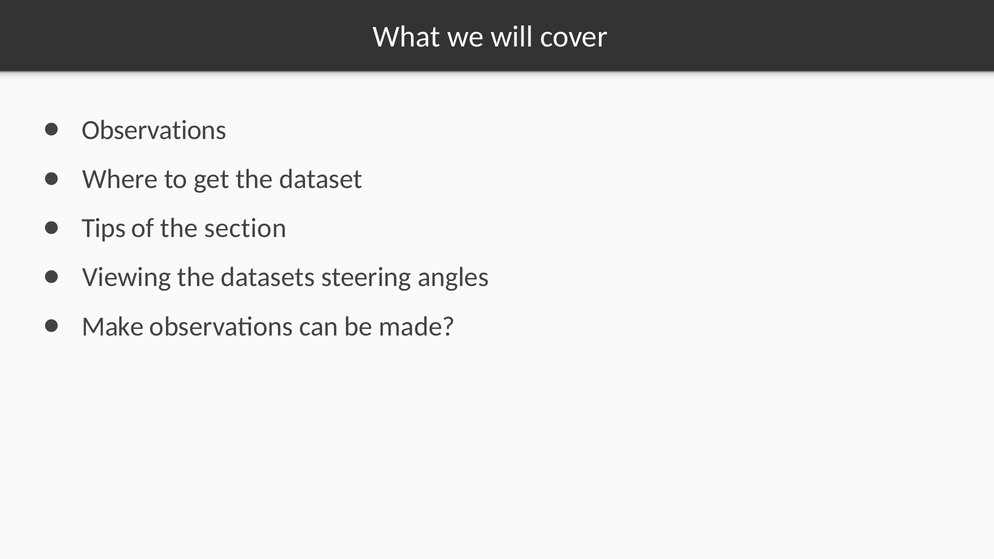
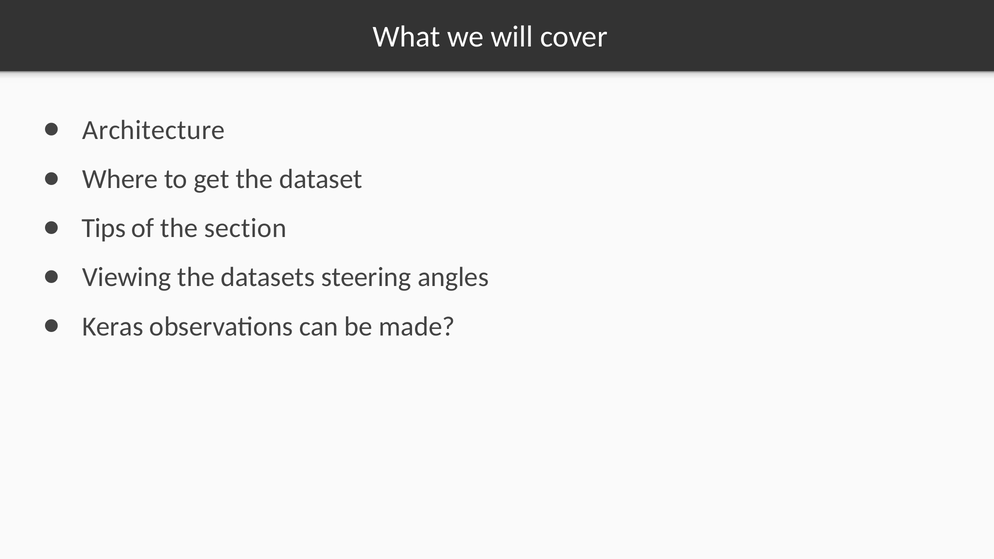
Observations at (154, 130): Observations -> Architecture
Make: Make -> Keras
